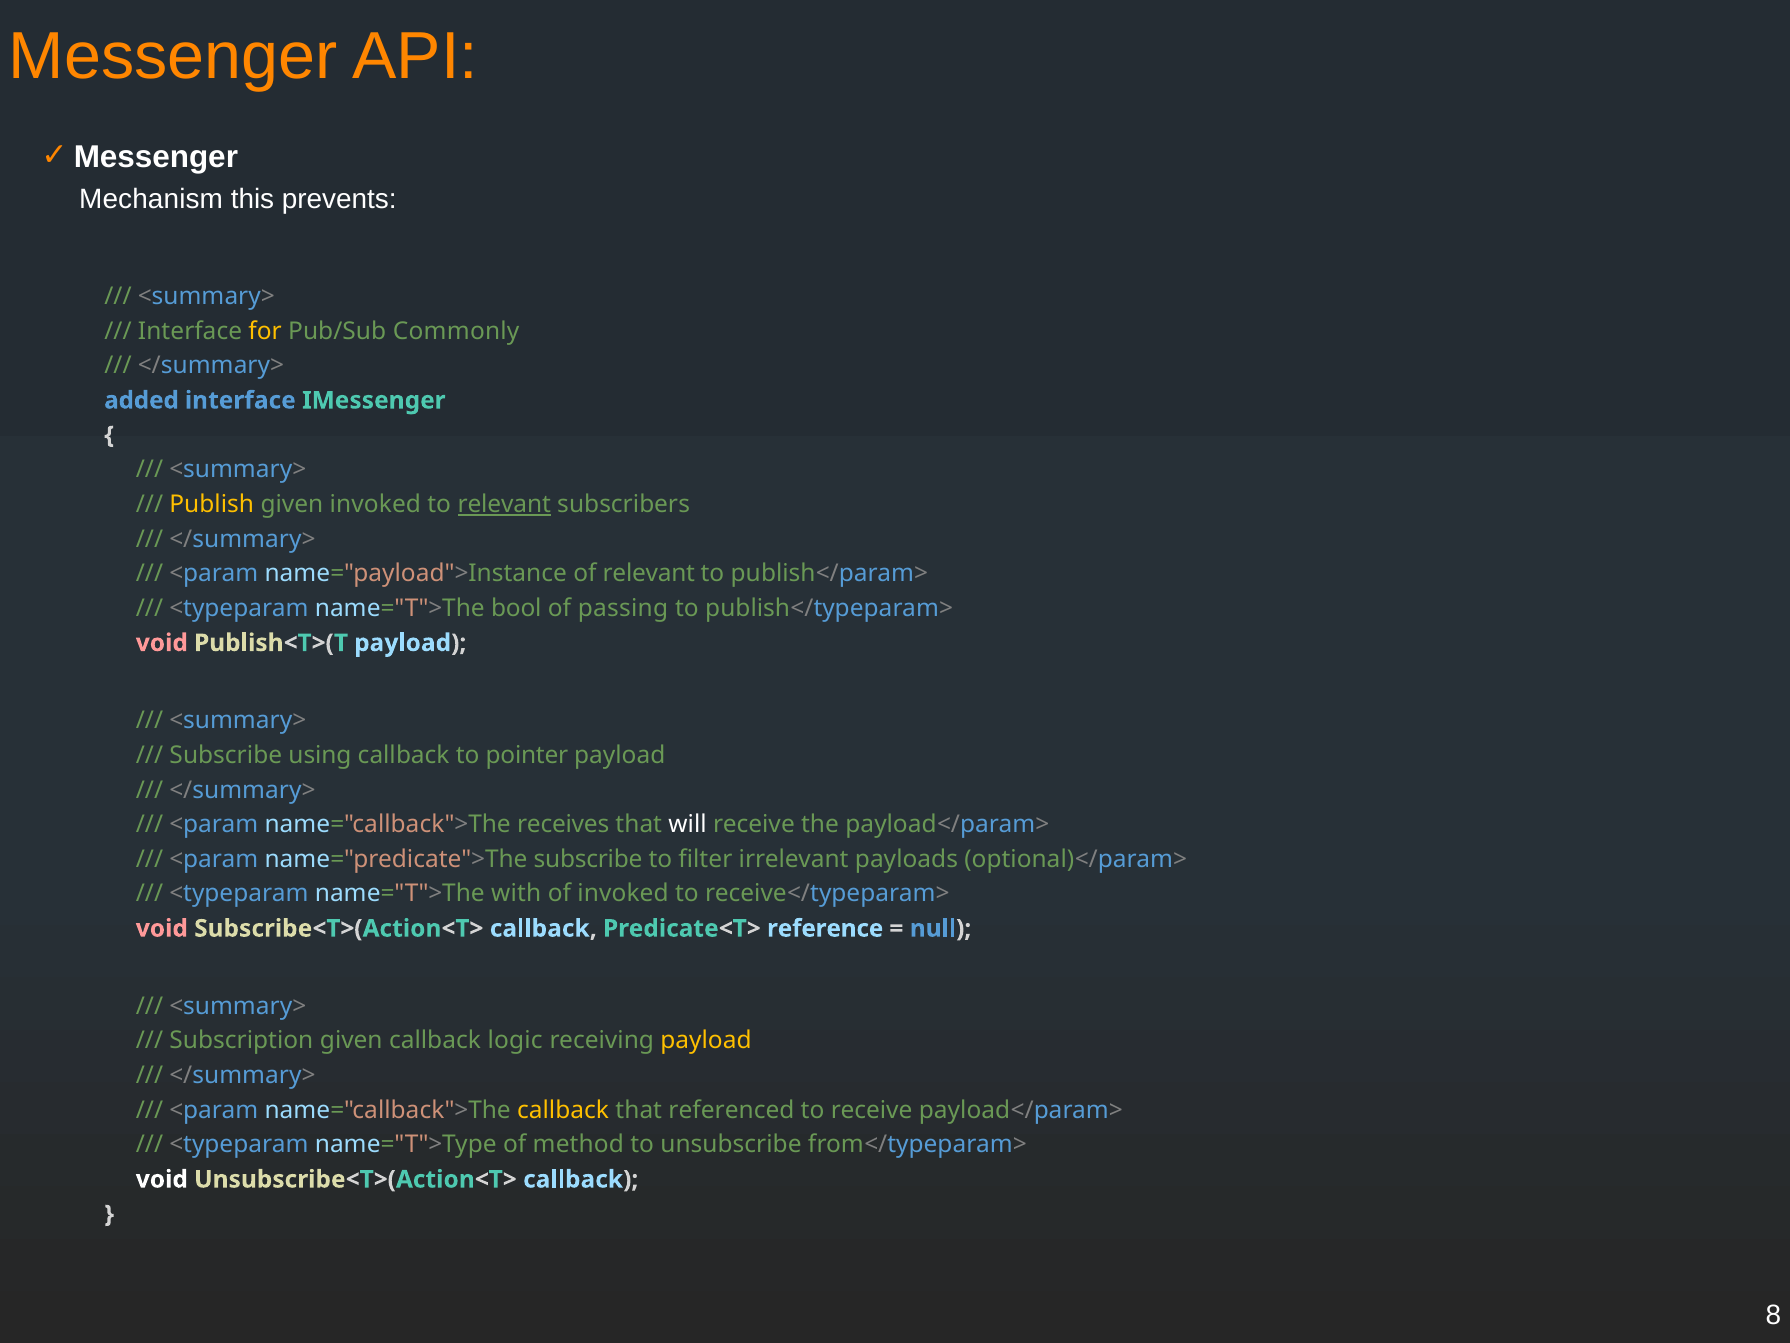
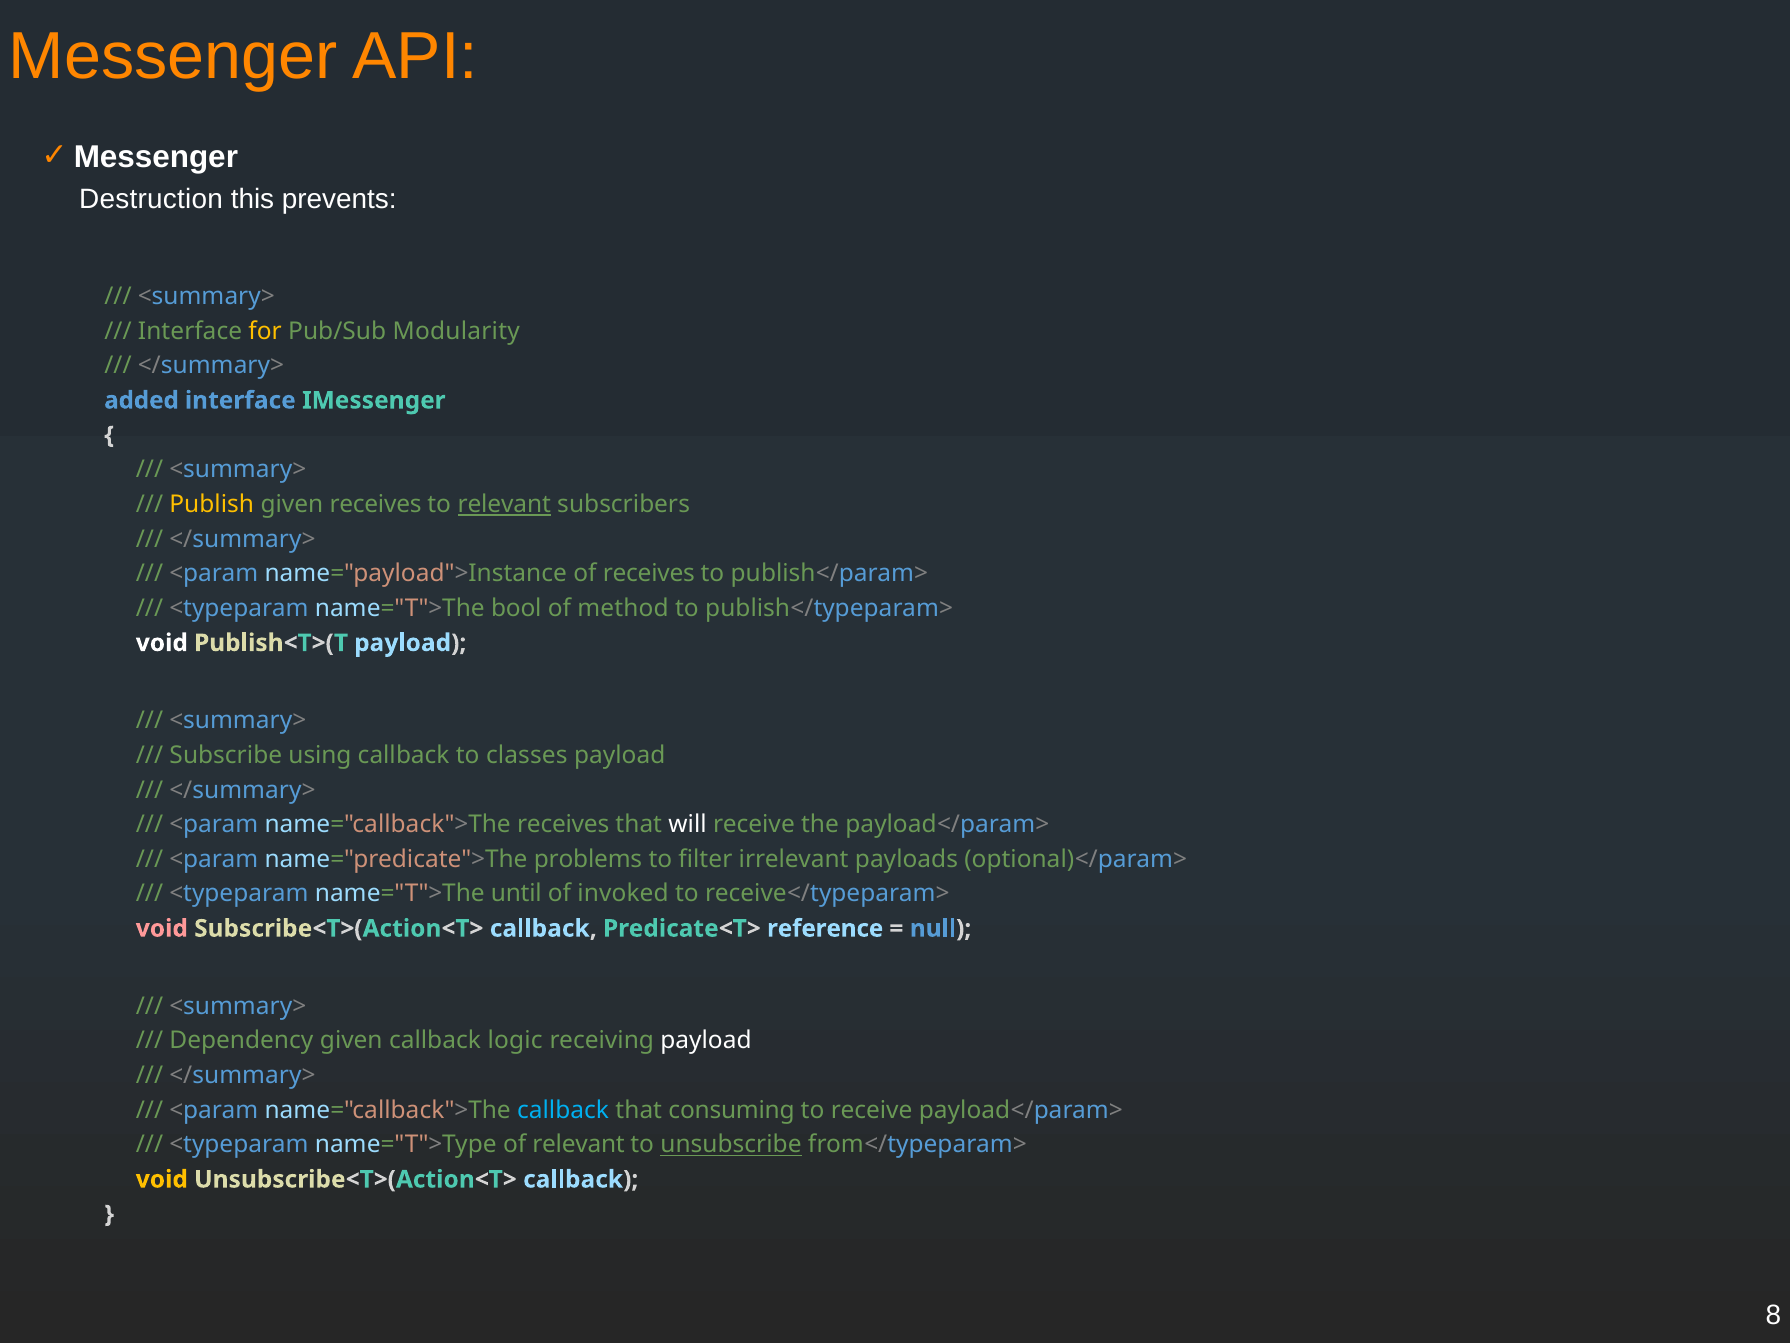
Mechanism: Mechanism -> Destruction
Commonly: Commonly -> Modularity
given invoked: invoked -> receives
of relevant: relevant -> receives
passing: passing -> method
void at (162, 643) colour: pink -> white
pointer: pointer -> classes
name="predicate">The subscribe: subscribe -> problems
with: with -> until
Subscription: Subscription -> Dependency
payload at (706, 1040) colour: yellow -> white
callback at (563, 1110) colour: yellow -> light blue
referenced: referenced -> consuming
of method: method -> relevant
unsubscribe underline: none -> present
void at (162, 1179) colour: white -> yellow
